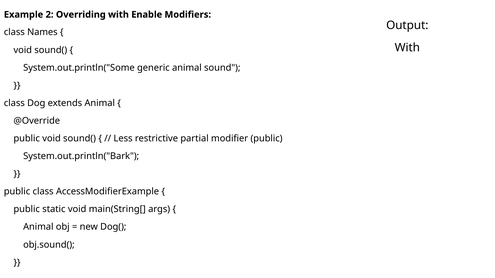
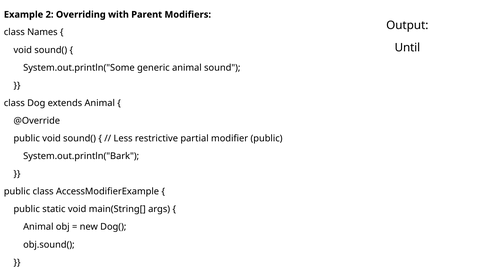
Enable: Enable -> Parent
With at (407, 48): With -> Until
